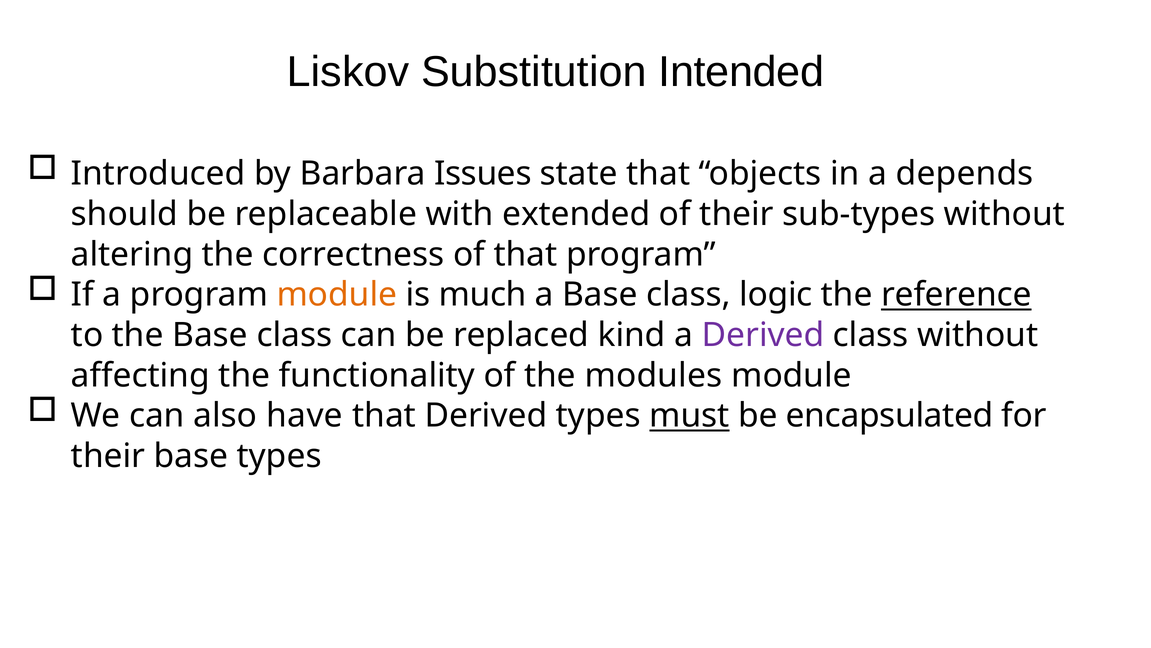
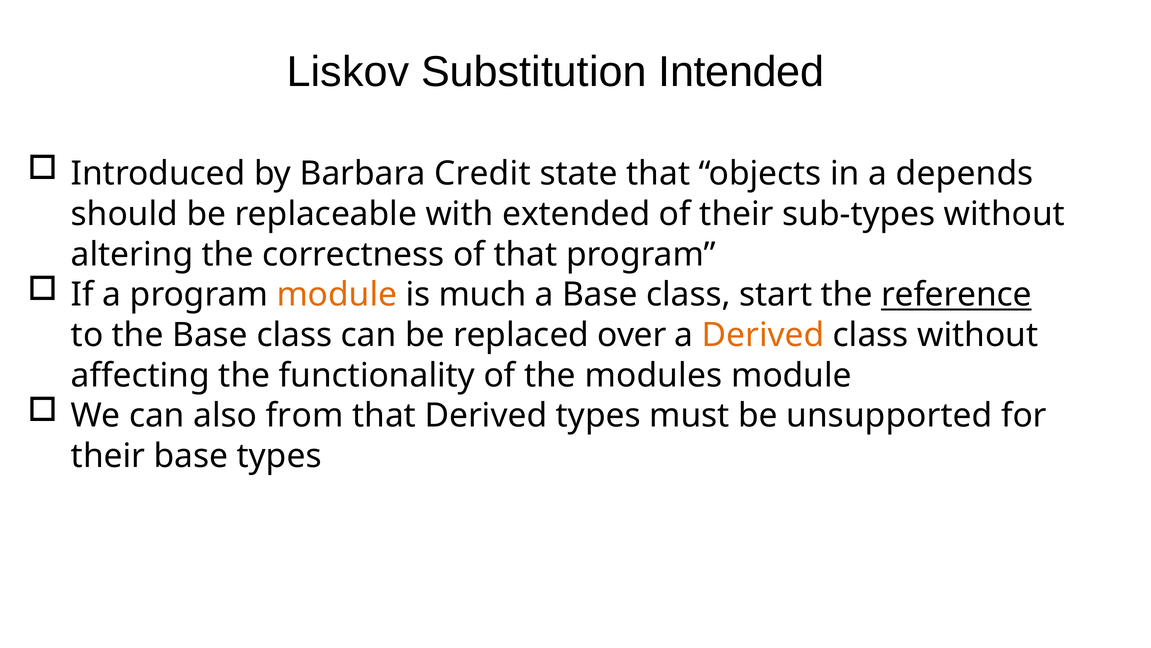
Issues: Issues -> Credit
logic: logic -> start
kind: kind -> over
Derived at (763, 335) colour: purple -> orange
have: have -> from
must underline: present -> none
encapsulated: encapsulated -> unsupported
